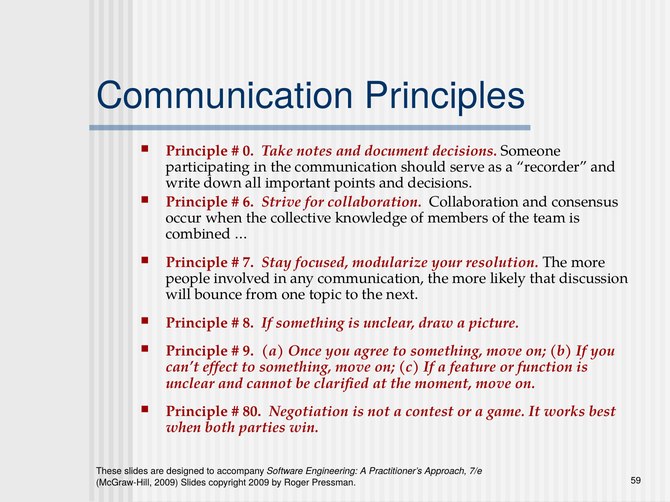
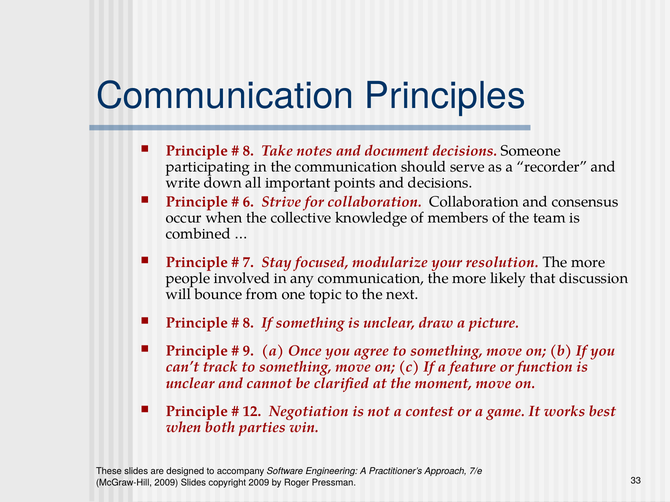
0 at (248, 151): 0 -> 8
effect: effect -> track
80: 80 -> 12
59: 59 -> 33
